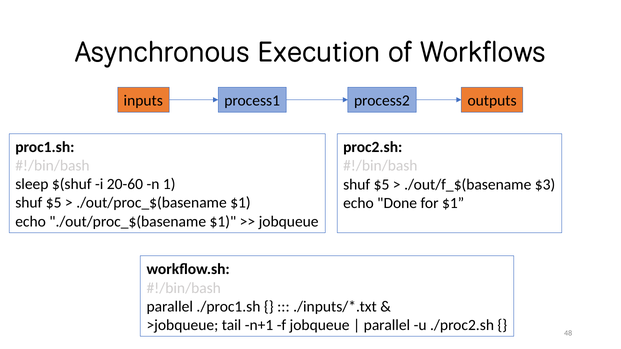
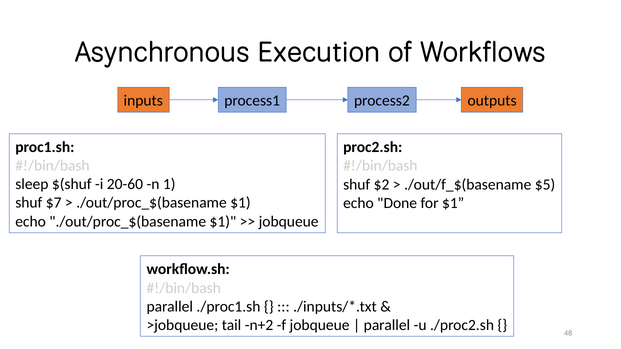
$5 at (382, 185): $5 -> $2
$3: $3 -> $5
$5 at (54, 203): $5 -> $7
n+1: n+1 -> n+2
